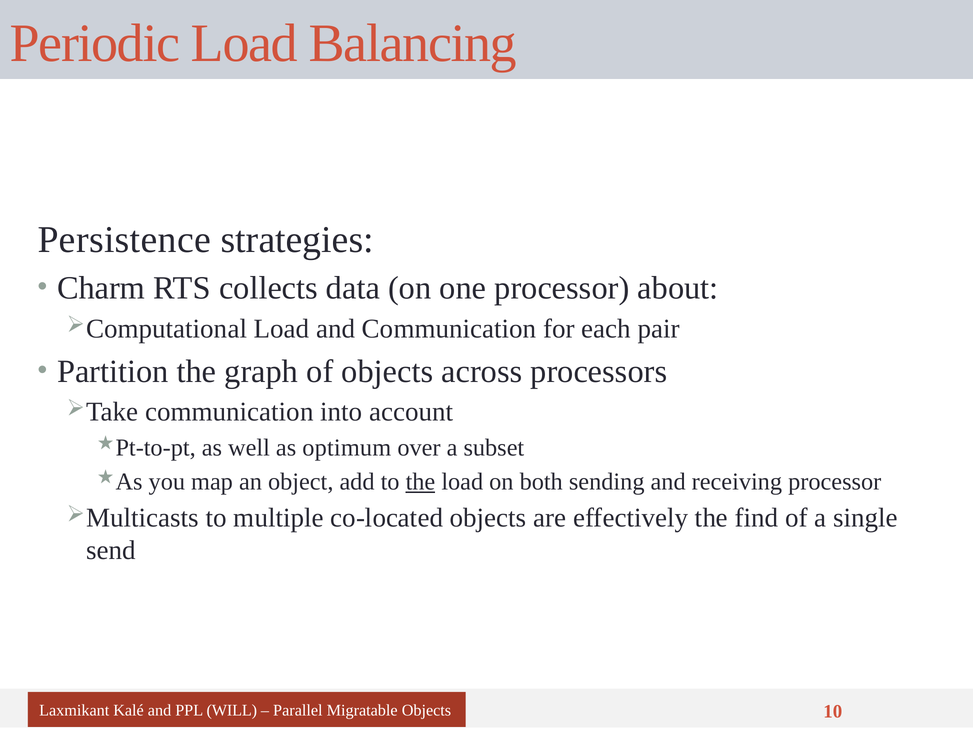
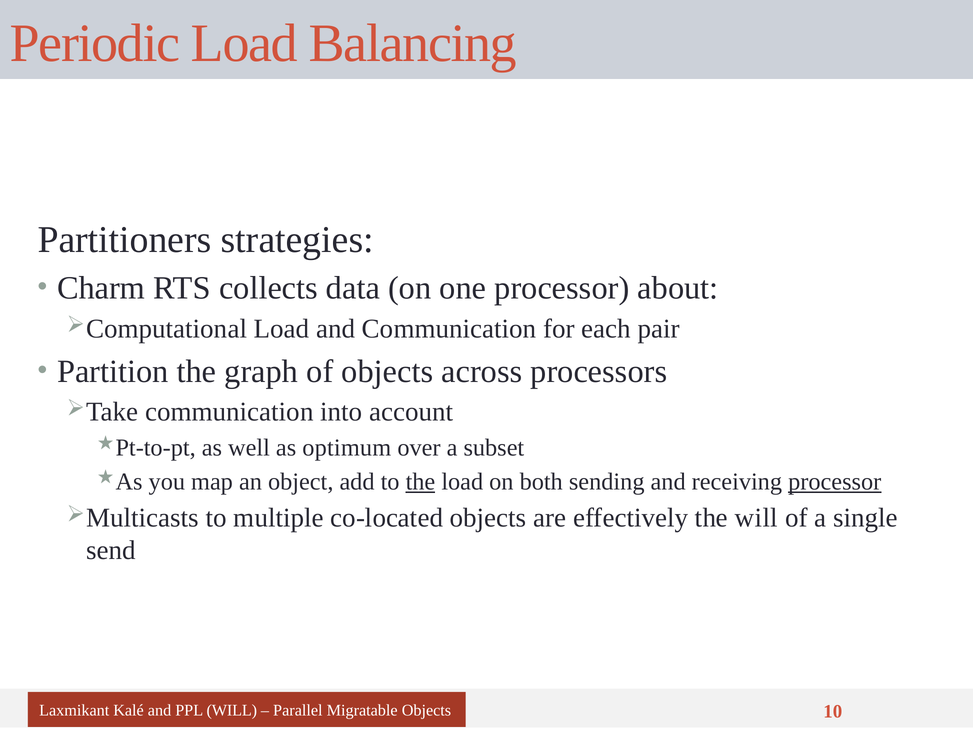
Persistence: Persistence -> Partitioners
processor at (835, 481) underline: none -> present
the find: find -> will
